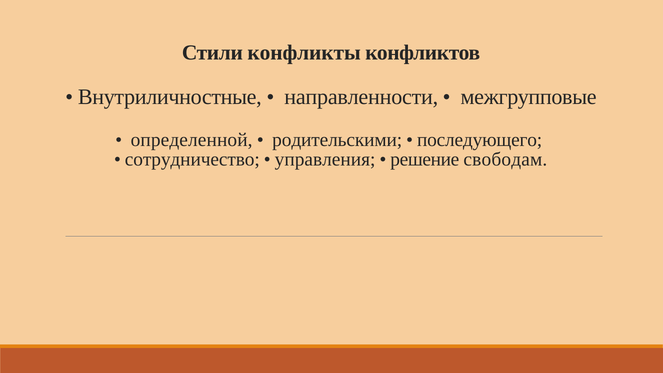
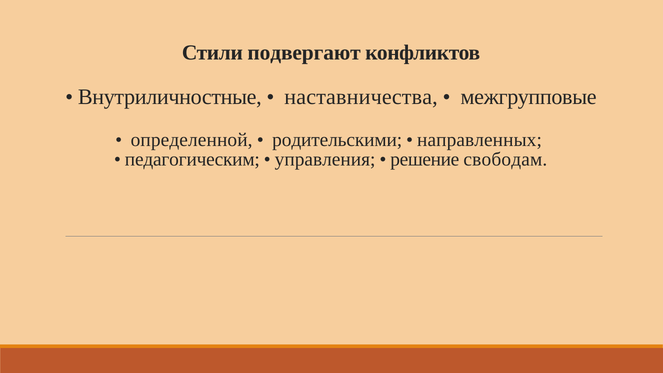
конфликты: конфликты -> подвергают
направленности: направленности -> наставничества
последующего: последующего -> направленных
сотрудничество: сотрудничество -> педагогическим
